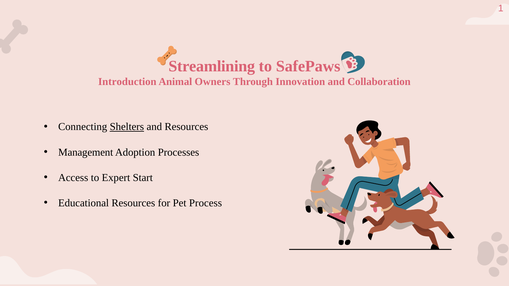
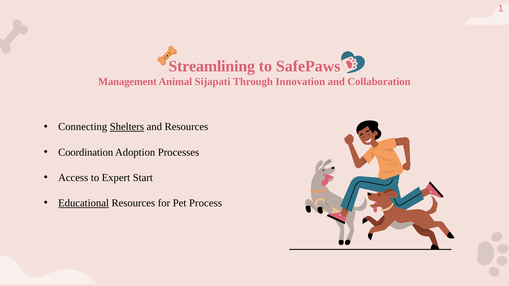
Introduction: Introduction -> Management
Owners: Owners -> Sijapati
Management: Management -> Coordination
Educational underline: none -> present
